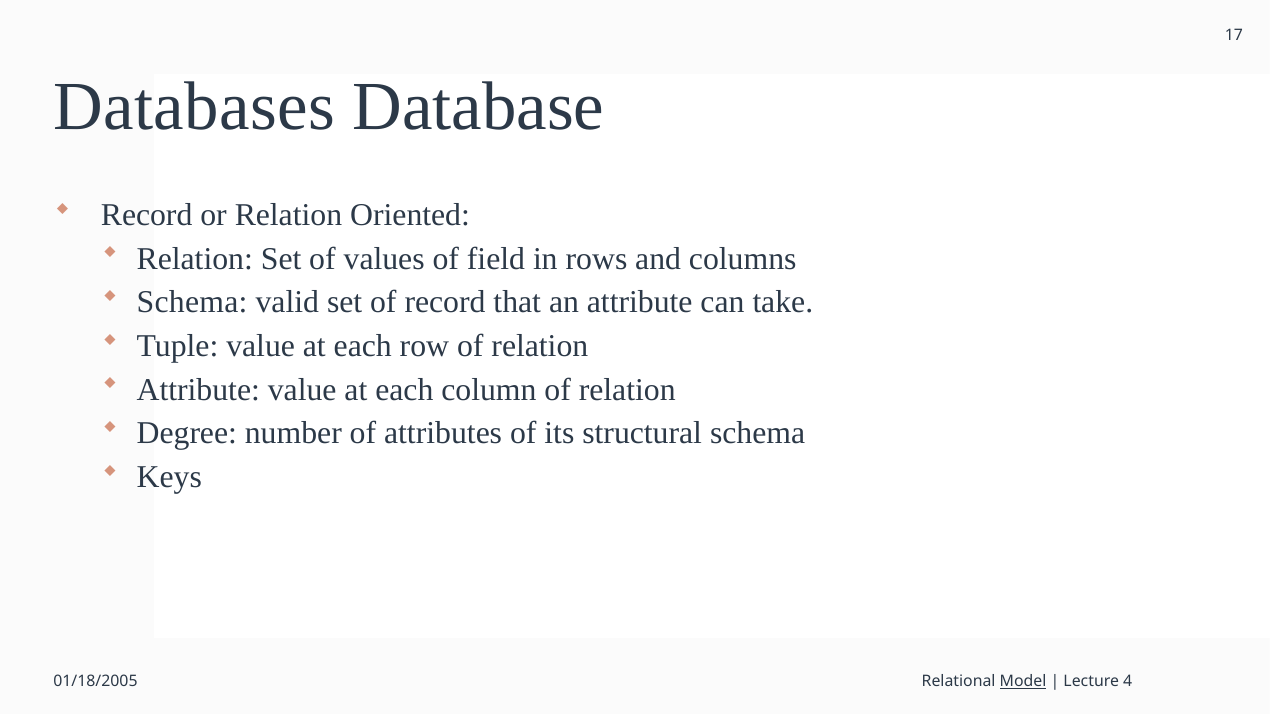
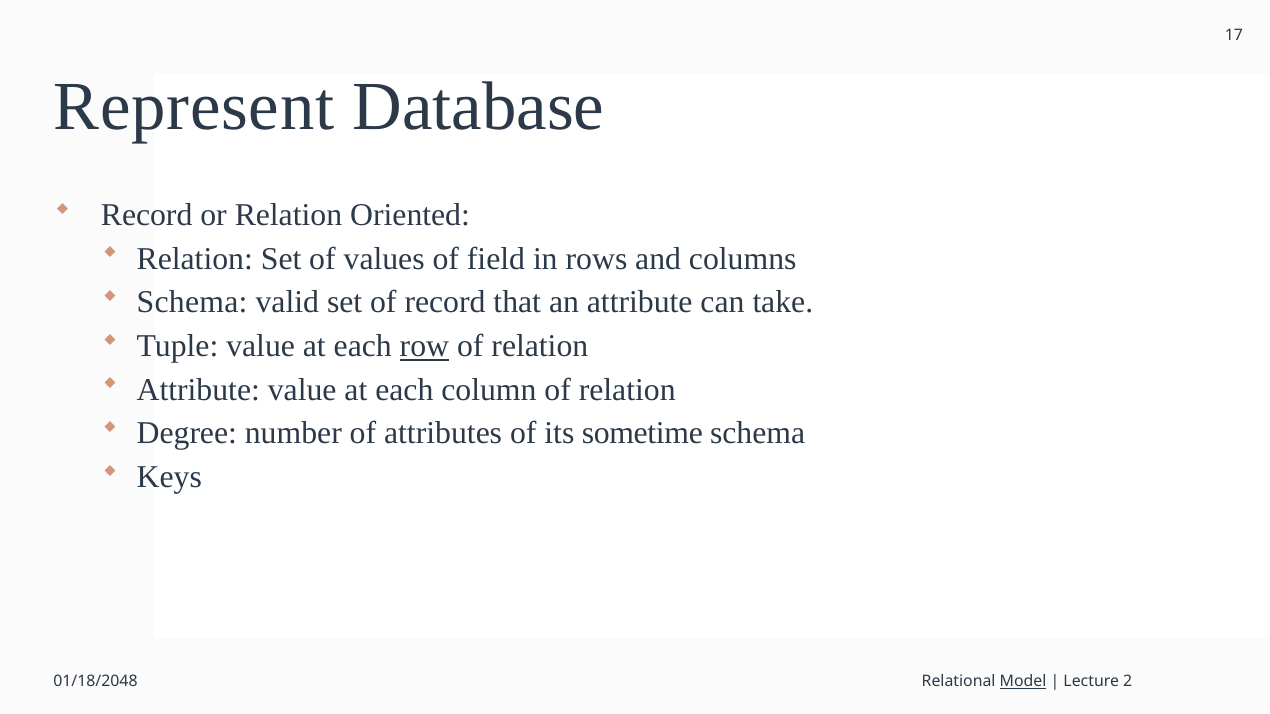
Databases: Databases -> Represent
row underline: none -> present
structural: structural -> sometime
01/18/2005: 01/18/2005 -> 01/18/2048
4: 4 -> 2
